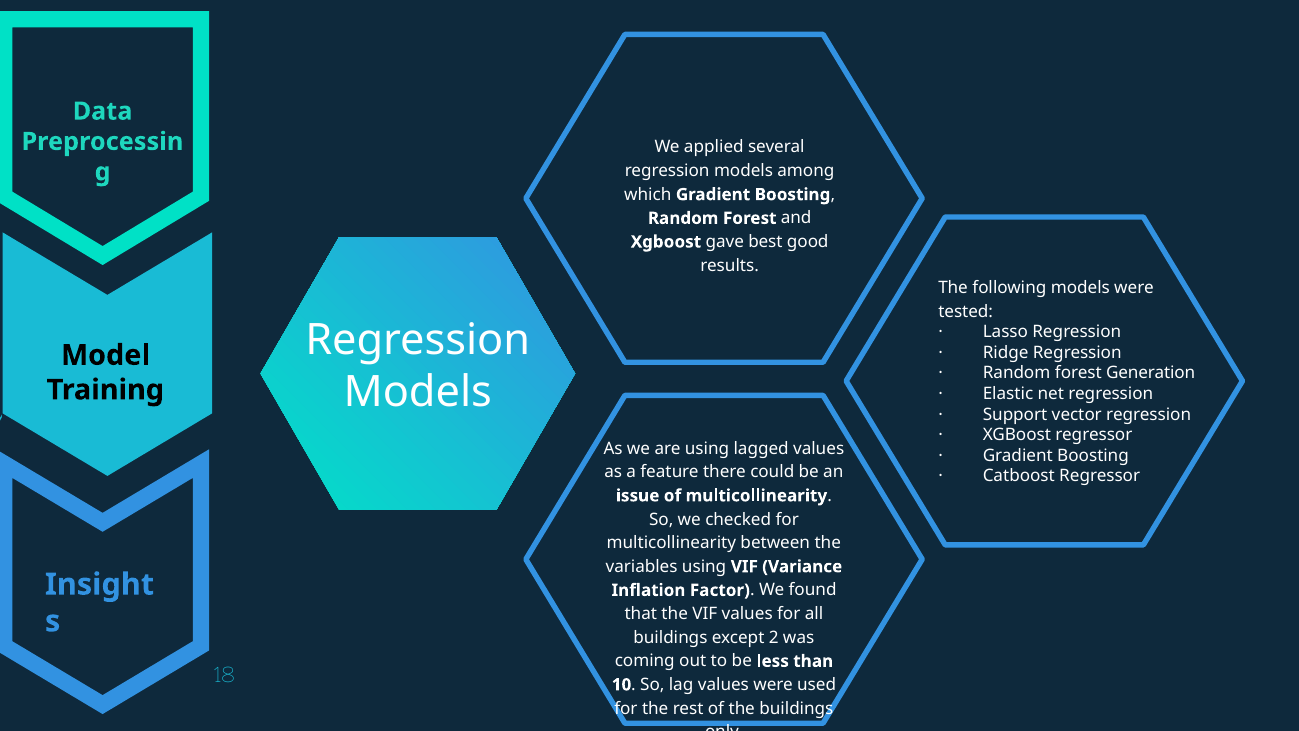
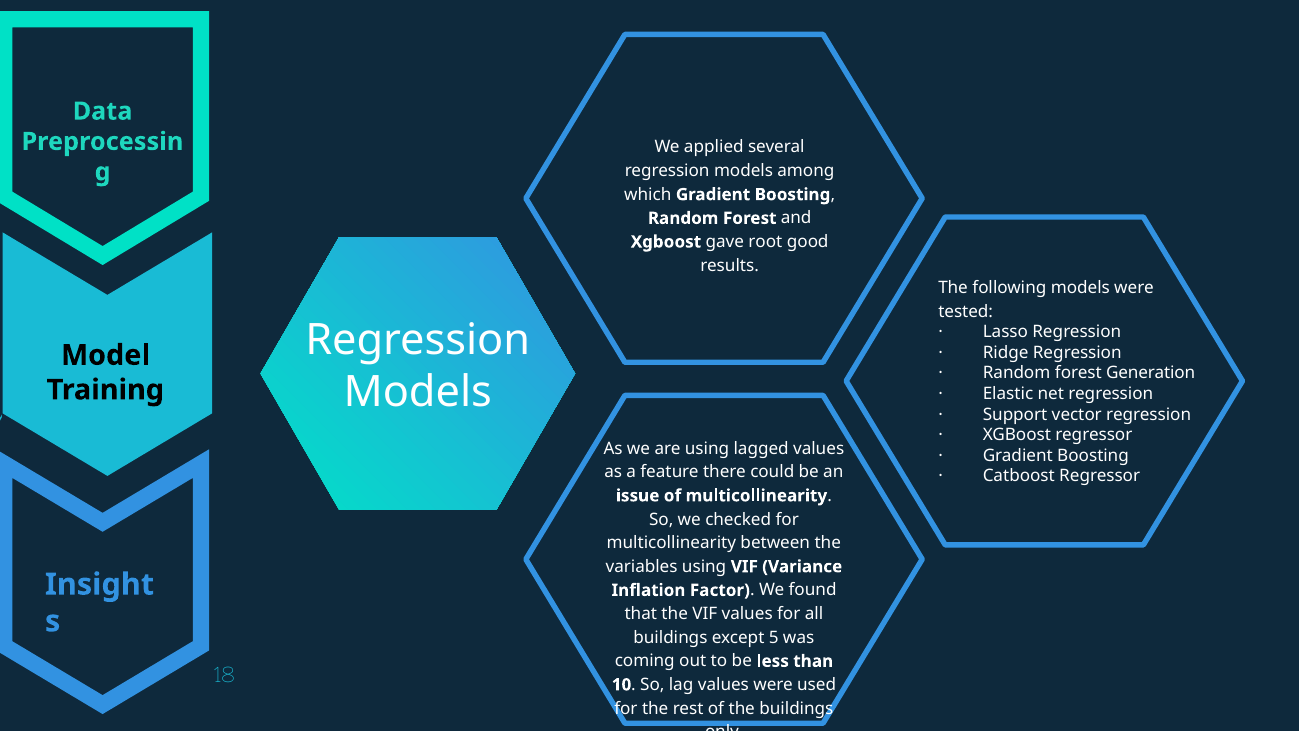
best: best -> root
2: 2 -> 5
